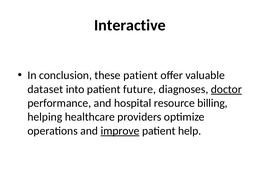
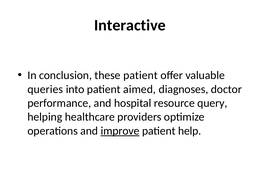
dataset: dataset -> queries
future: future -> aimed
doctor underline: present -> none
billing: billing -> query
